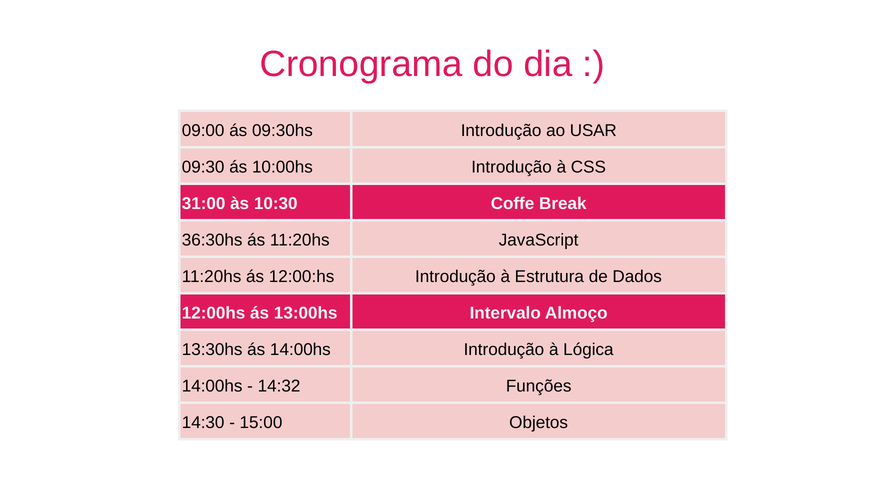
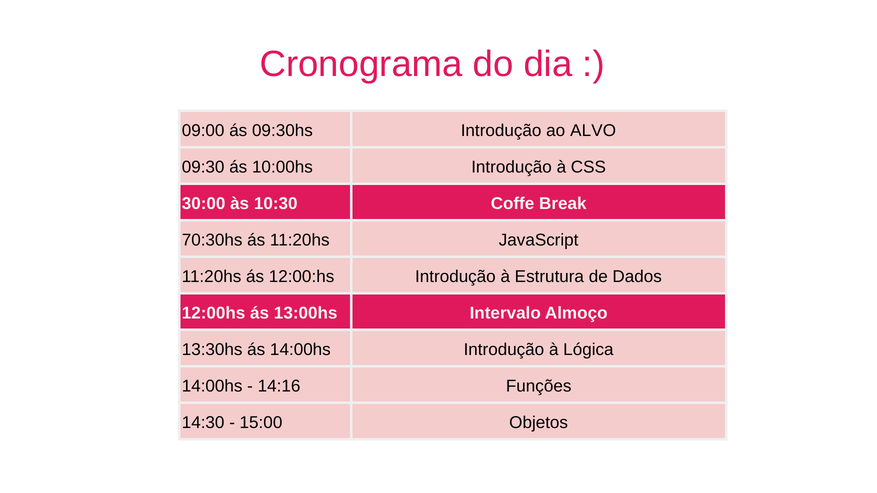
USAR: USAR -> ALVO
31:00: 31:00 -> 30:00
36:30hs: 36:30hs -> 70:30hs
14:32: 14:32 -> 14:16
